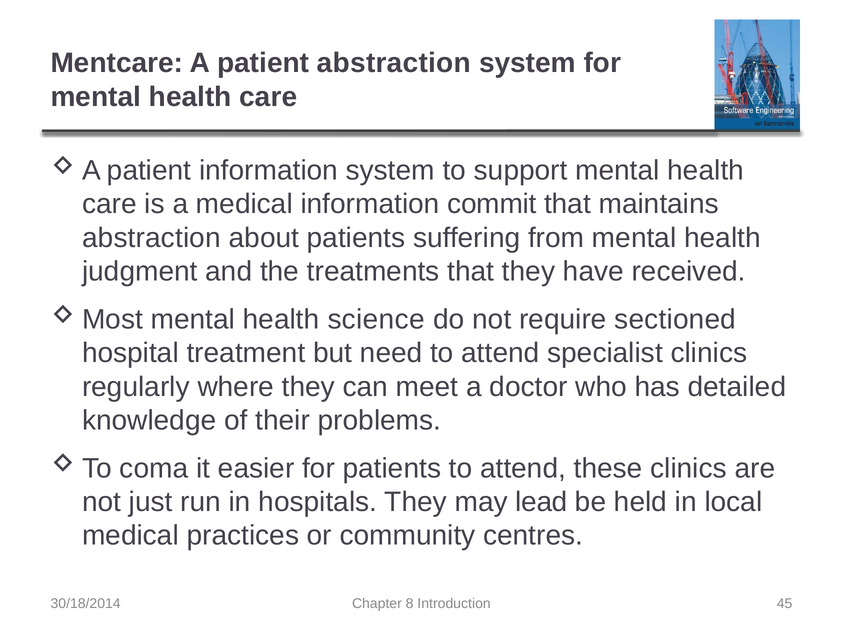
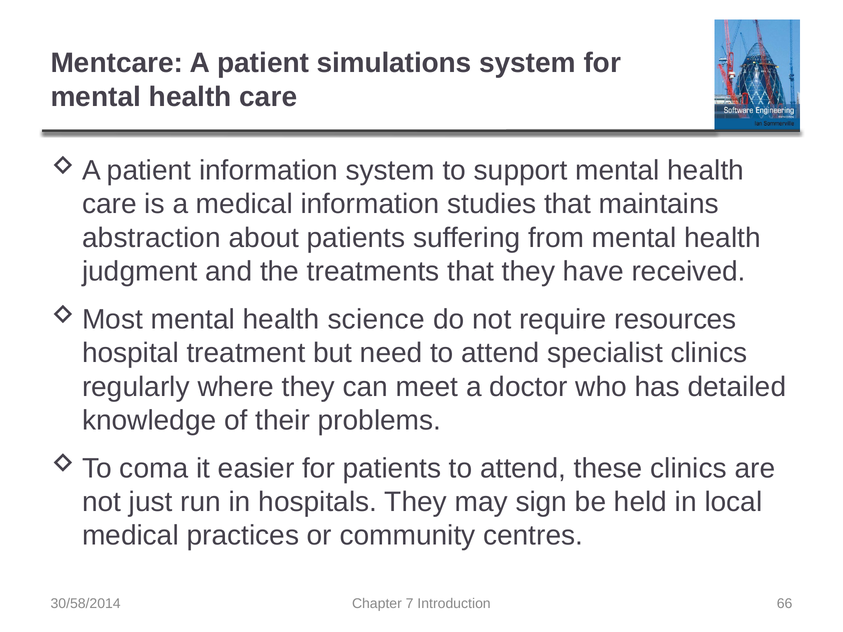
patient abstraction: abstraction -> simulations
commit: commit -> studies
sectioned: sectioned -> resources
lead: lead -> sign
30/18/2014: 30/18/2014 -> 30/58/2014
8: 8 -> 7
45: 45 -> 66
